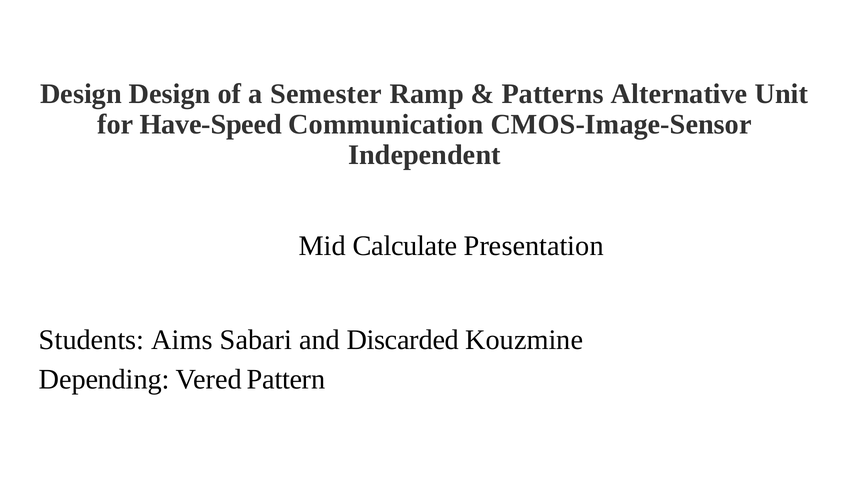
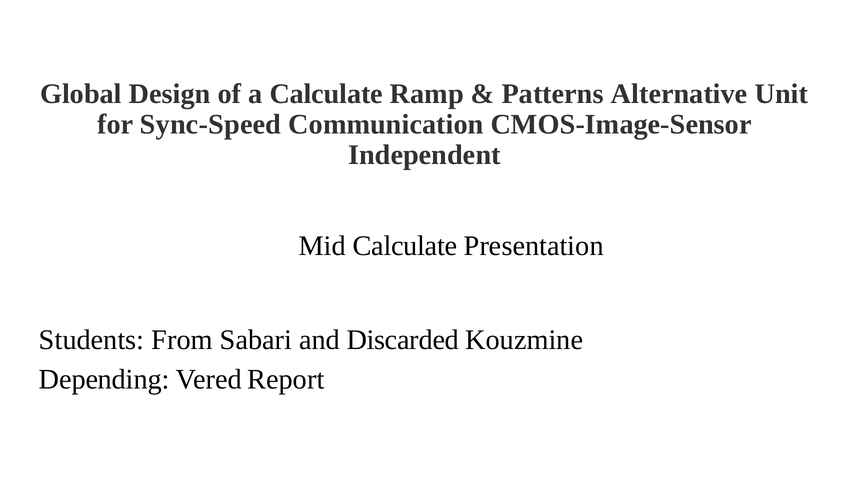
Design at (81, 94): Design -> Global
a Semester: Semester -> Calculate
Have-Speed: Have-Speed -> Sync-Speed
Aims: Aims -> From
Pattern: Pattern -> Report
